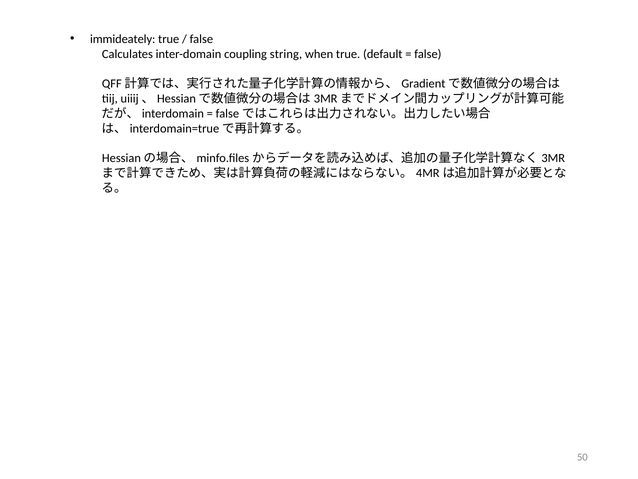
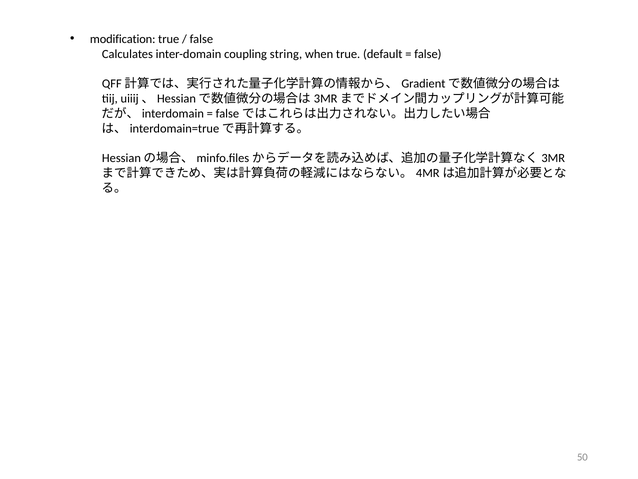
immideately: immideately -> modification
